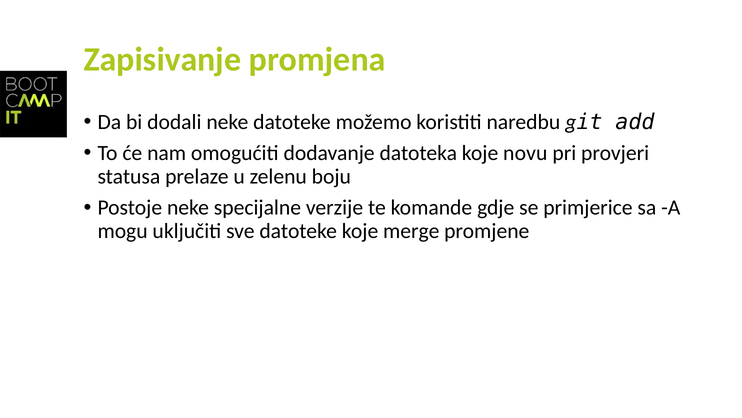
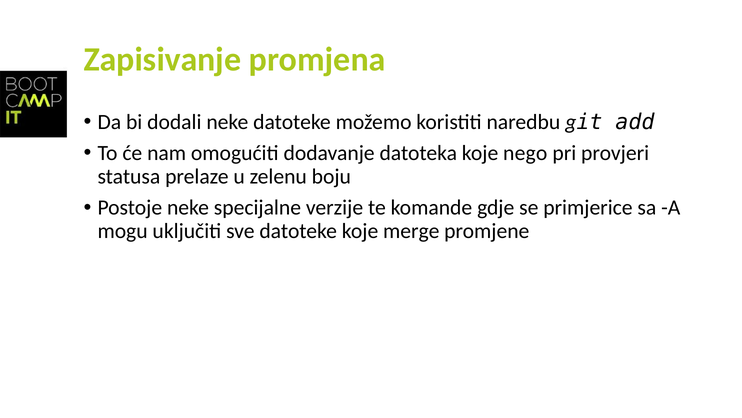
novu: novu -> nego
